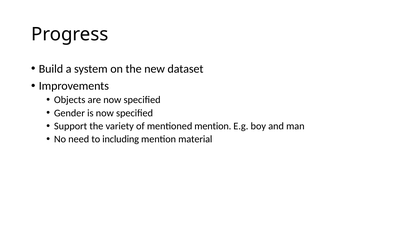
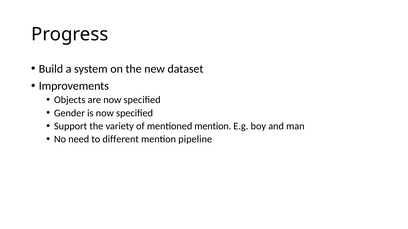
including: including -> different
material: material -> pipeline
